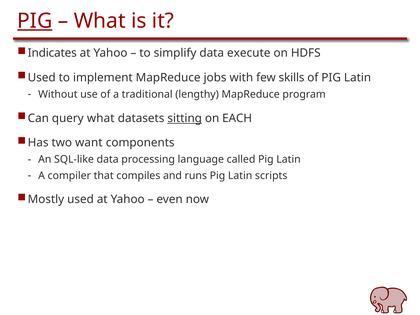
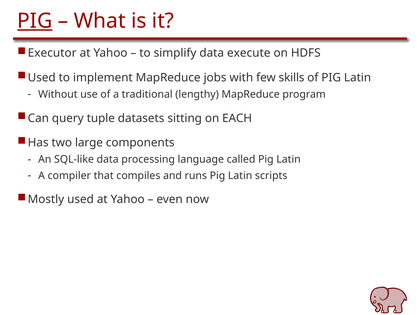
Indicates: Indicates -> Executor
query what: what -> tuple
sitting underline: present -> none
want: want -> large
